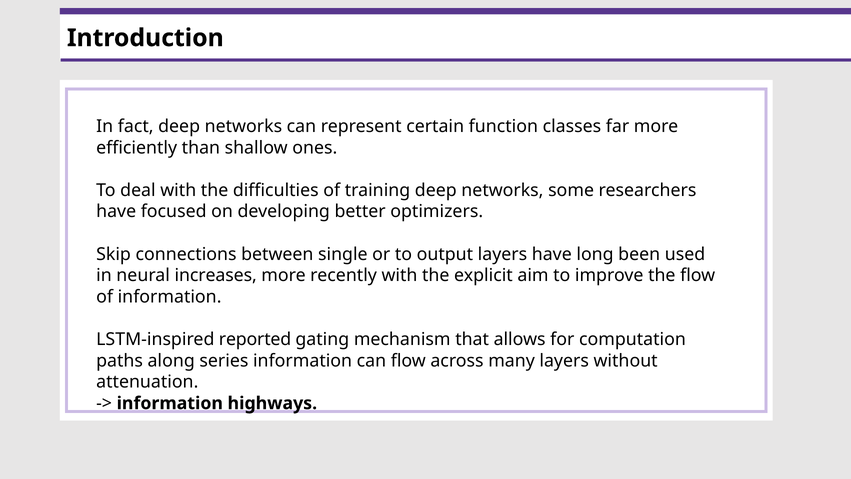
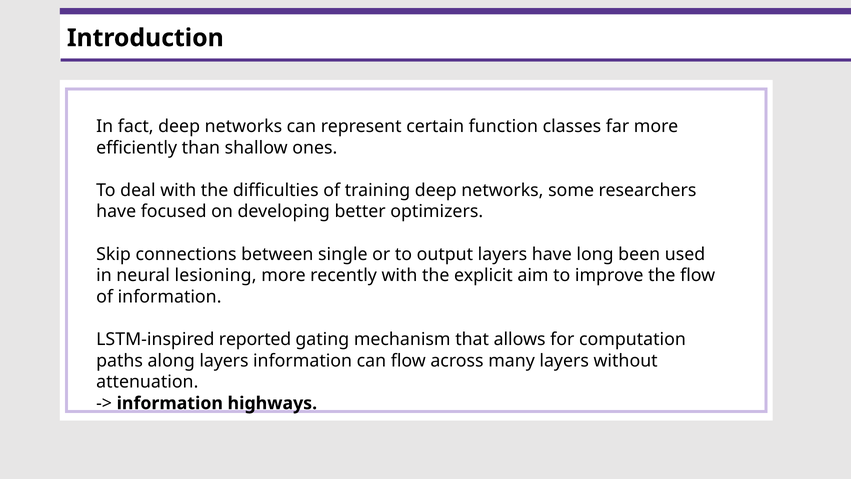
increases: increases -> lesioning
along series: series -> layers
